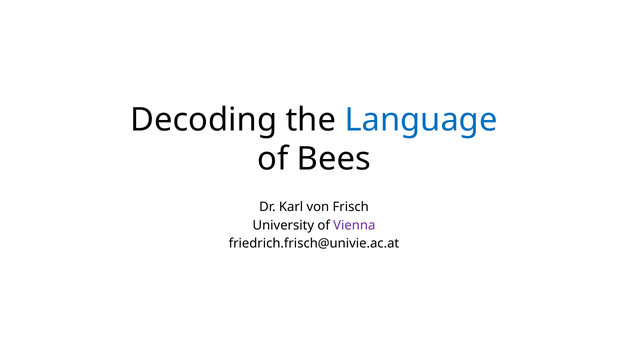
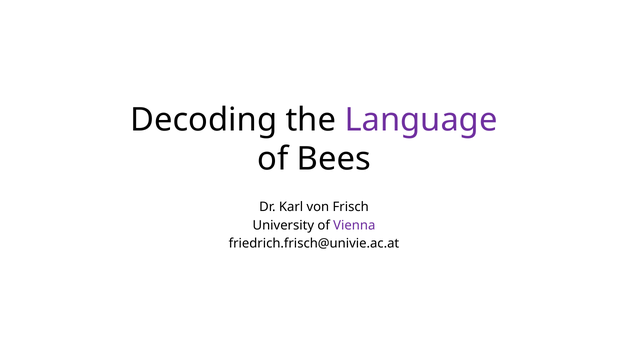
Language colour: blue -> purple
